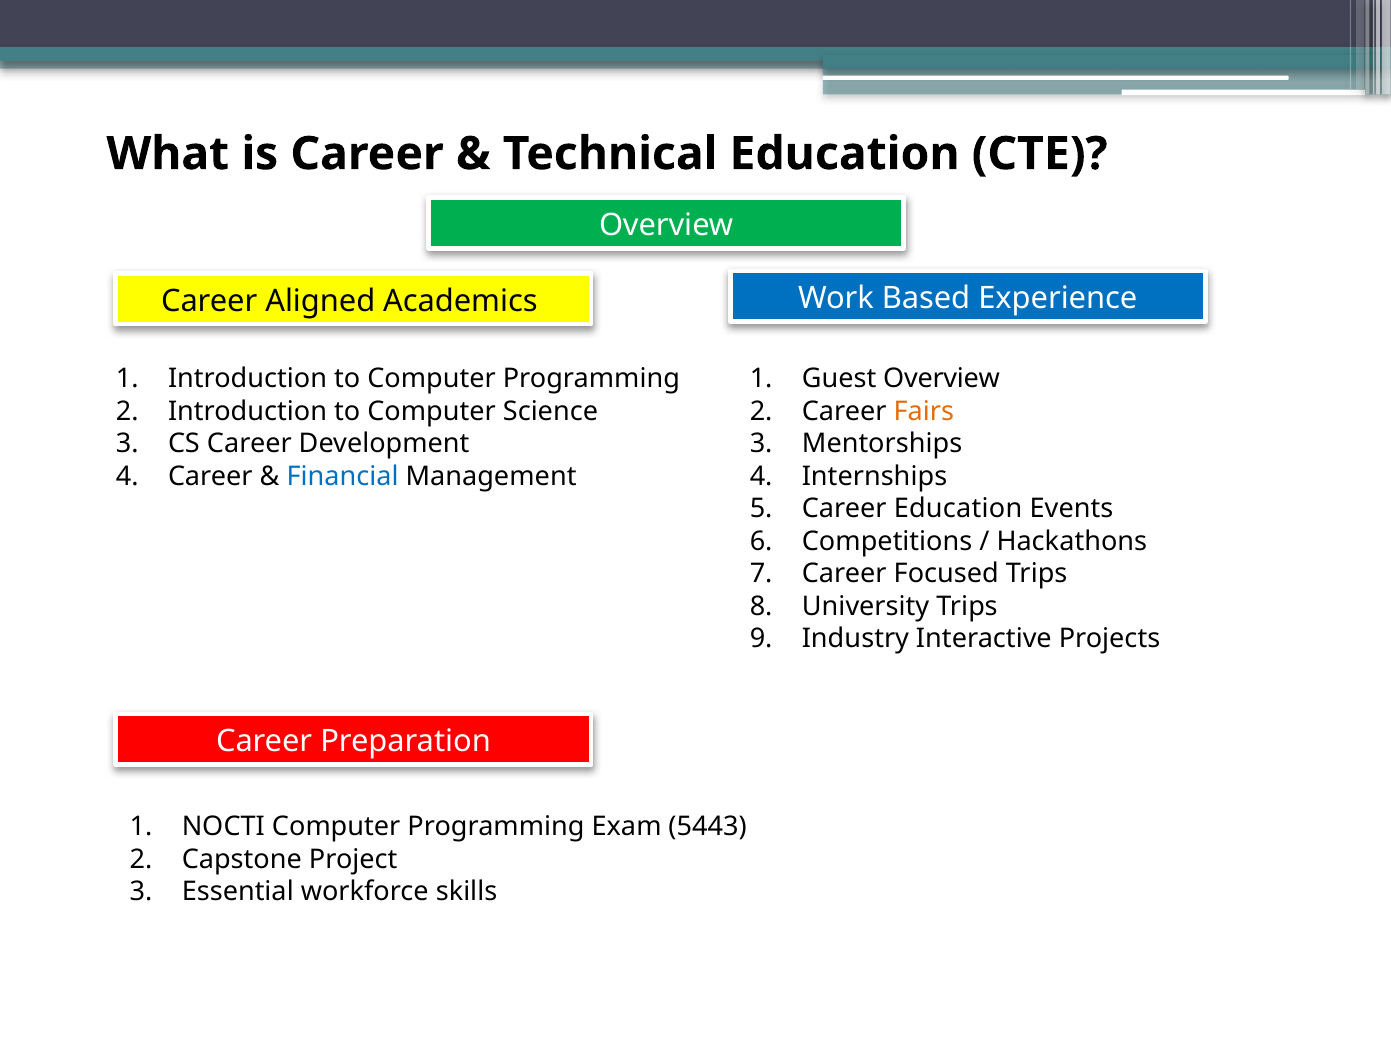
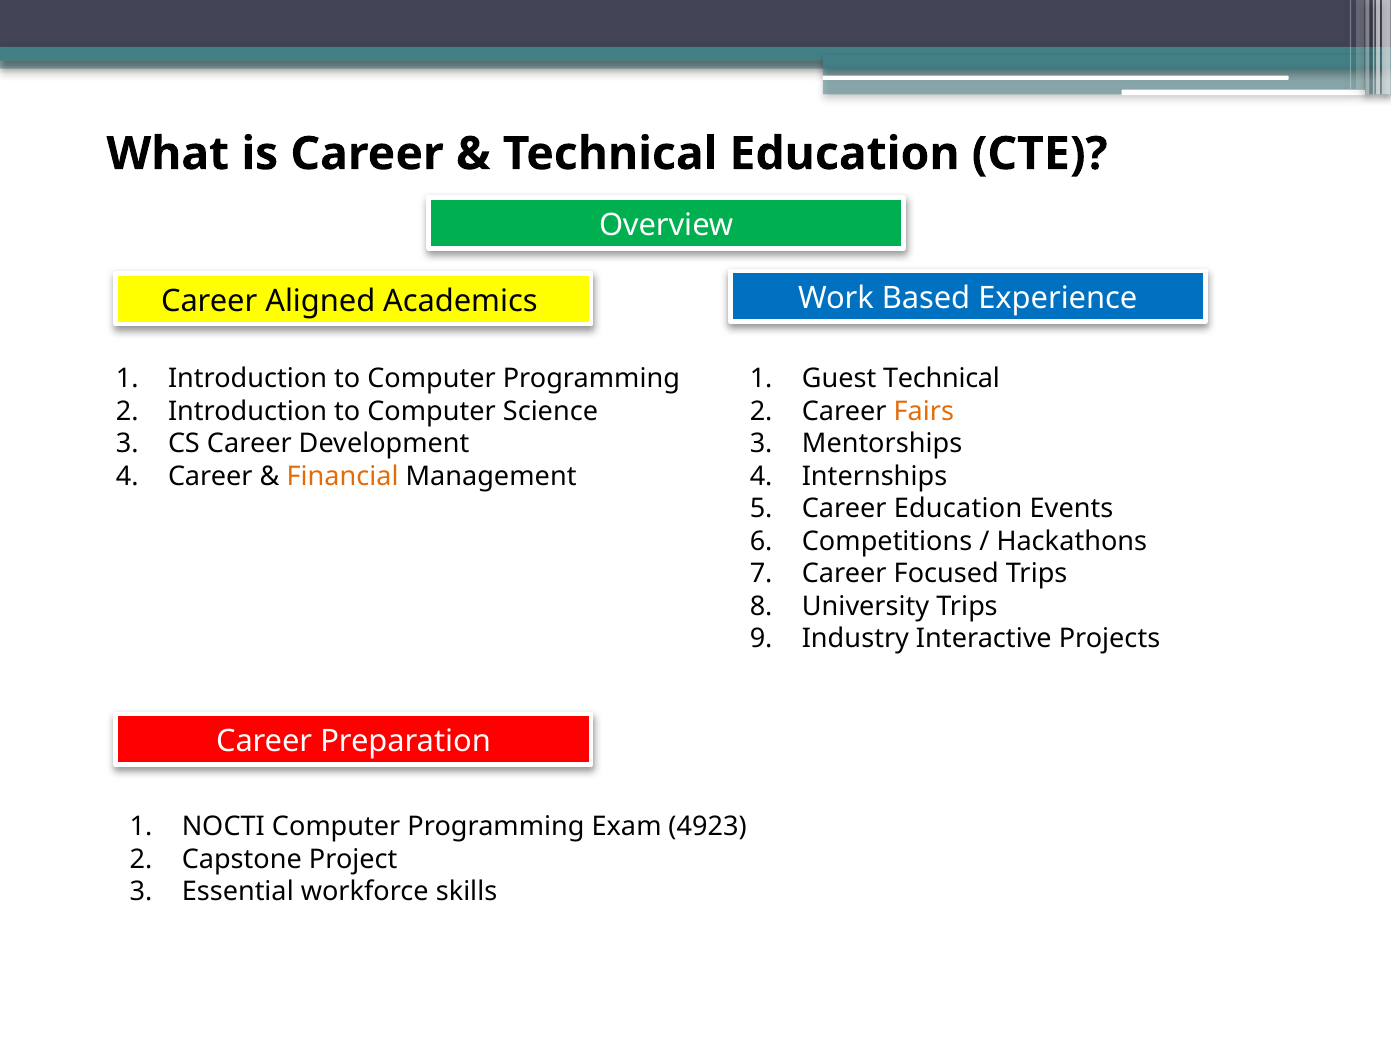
Guest Overview: Overview -> Technical
Financial colour: blue -> orange
5443: 5443 -> 4923
